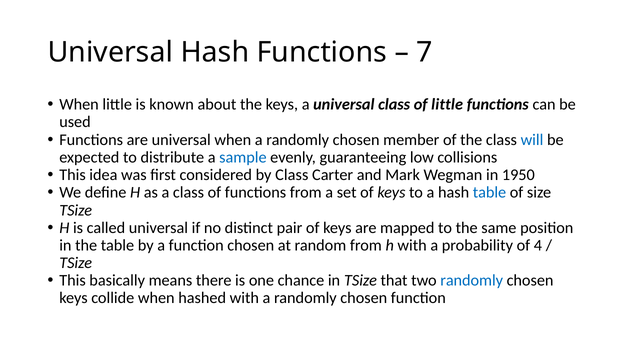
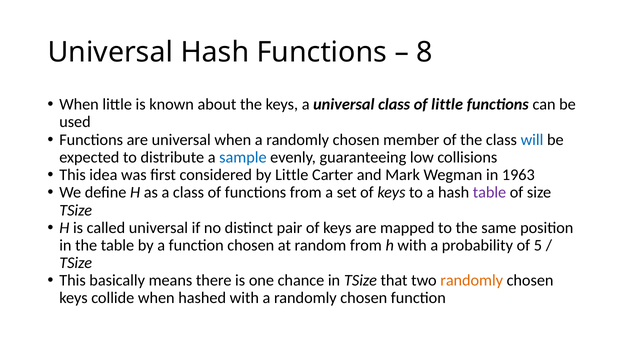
7: 7 -> 8
by Class: Class -> Little
1950: 1950 -> 1963
table at (490, 193) colour: blue -> purple
4: 4 -> 5
randomly at (472, 281) colour: blue -> orange
